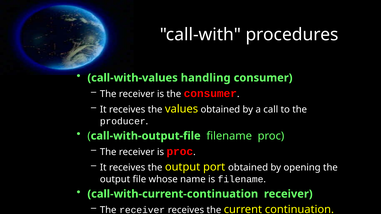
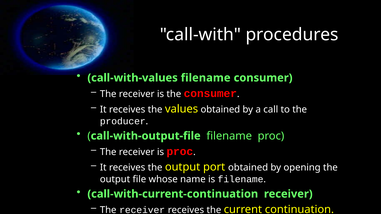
call-with-values handling: handling -> filename
